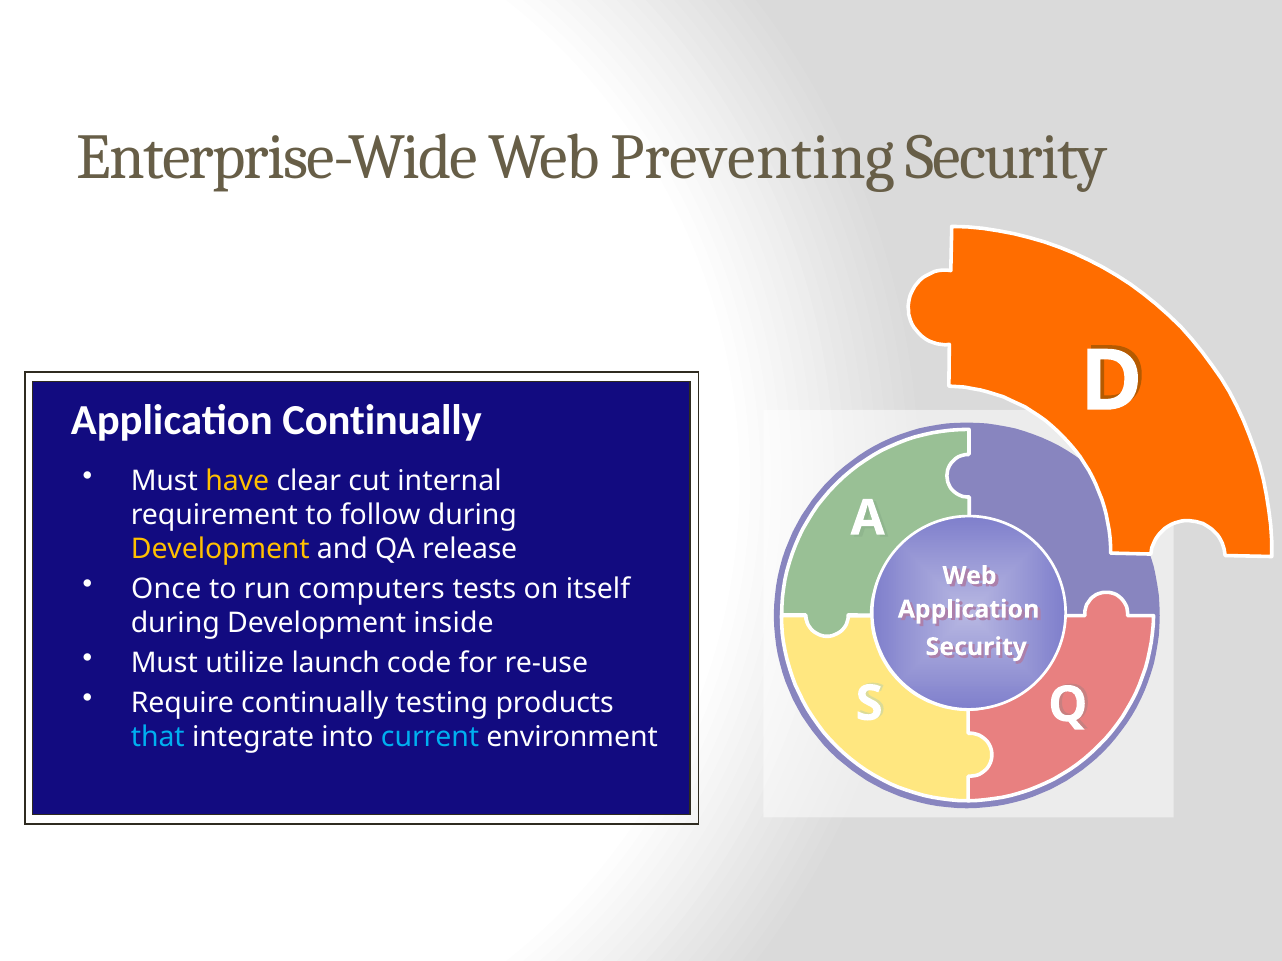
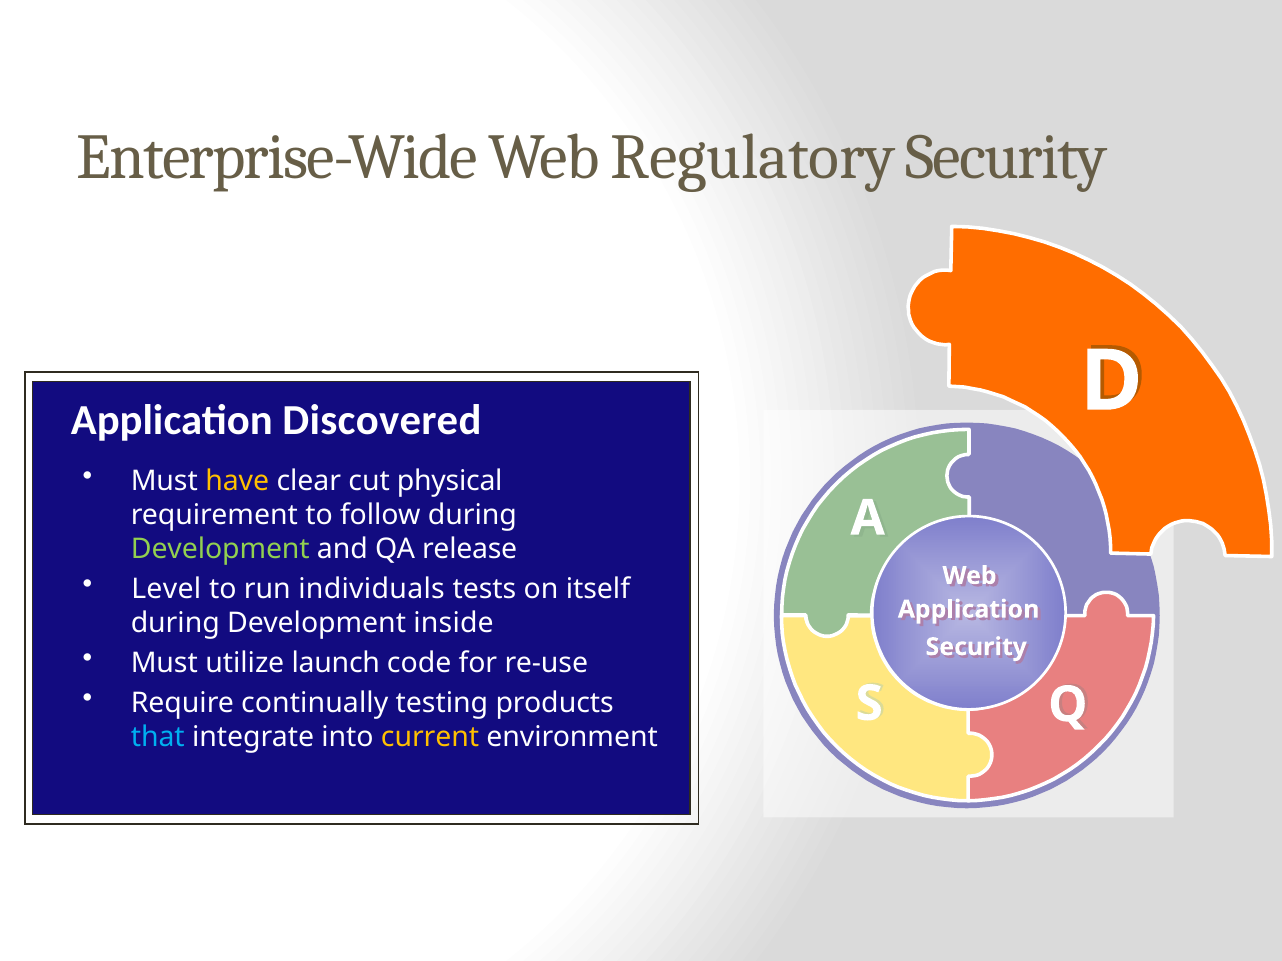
Preventing: Preventing -> Regulatory
Application Continually: Continually -> Discovered
internal: internal -> physical
Development at (220, 549) colour: yellow -> light green
Once: Once -> Level
computers: computers -> individuals
current colour: light blue -> yellow
